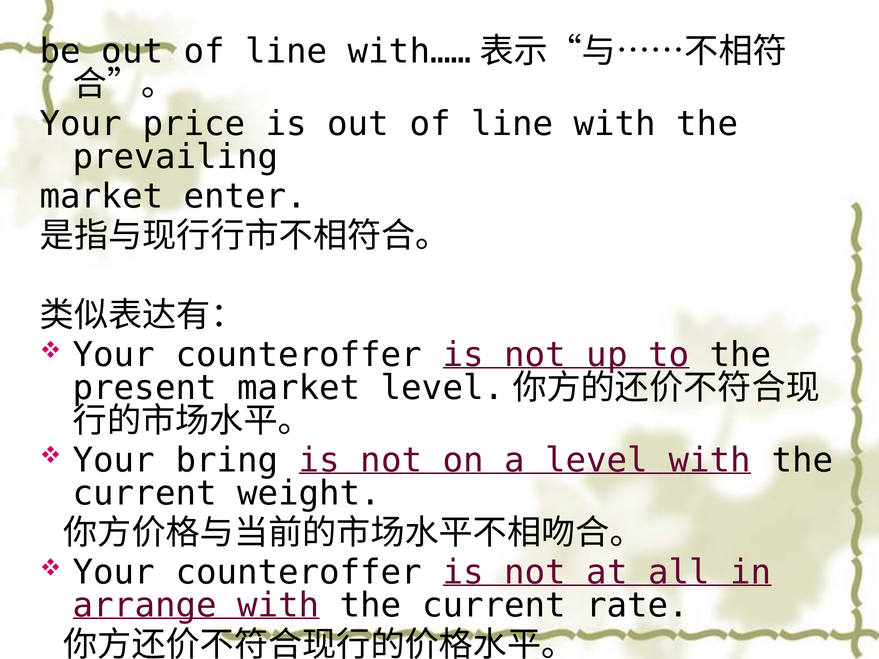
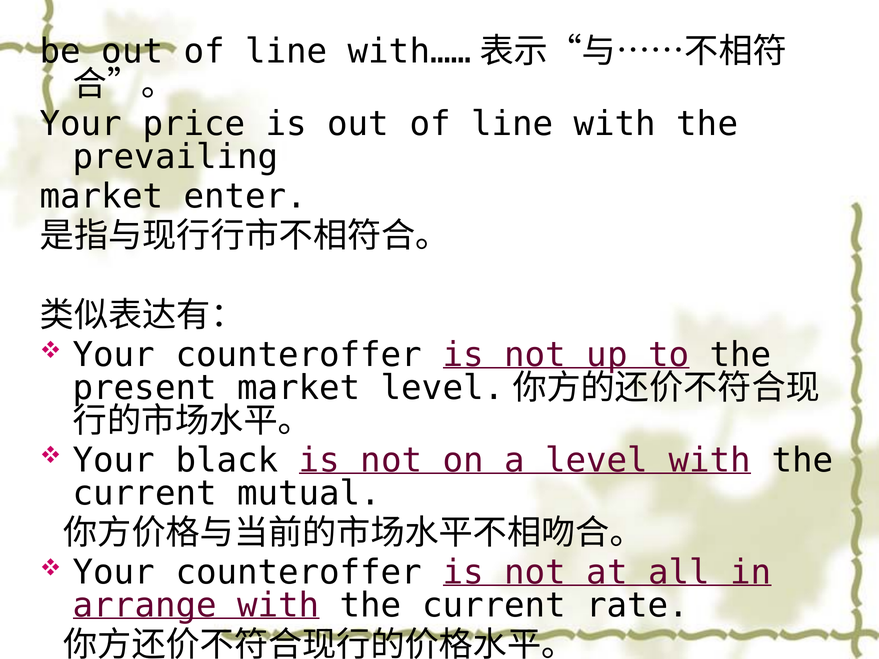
bring: bring -> black
weight: weight -> mutual
